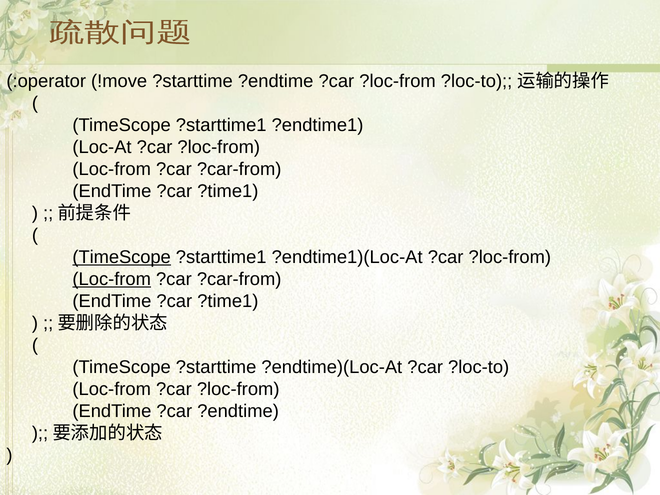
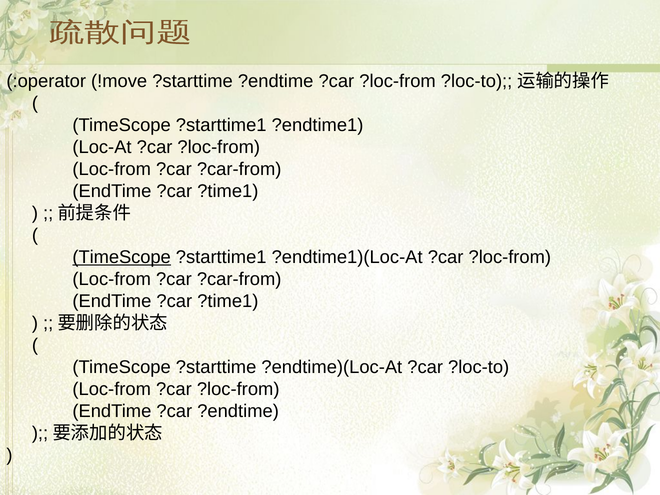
Loc-from at (112, 279) underline: present -> none
